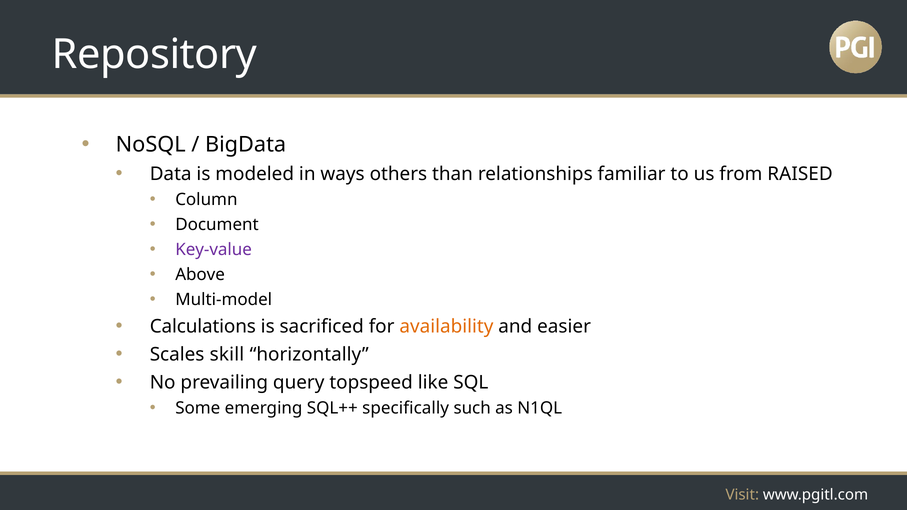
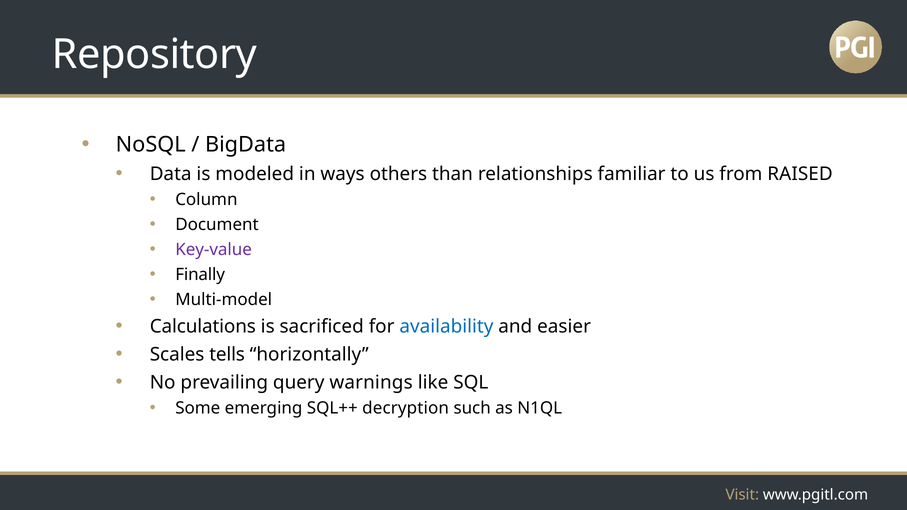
Above: Above -> Finally
availability colour: orange -> blue
skill: skill -> tells
topspeed: topspeed -> warnings
specifically: specifically -> decryption
